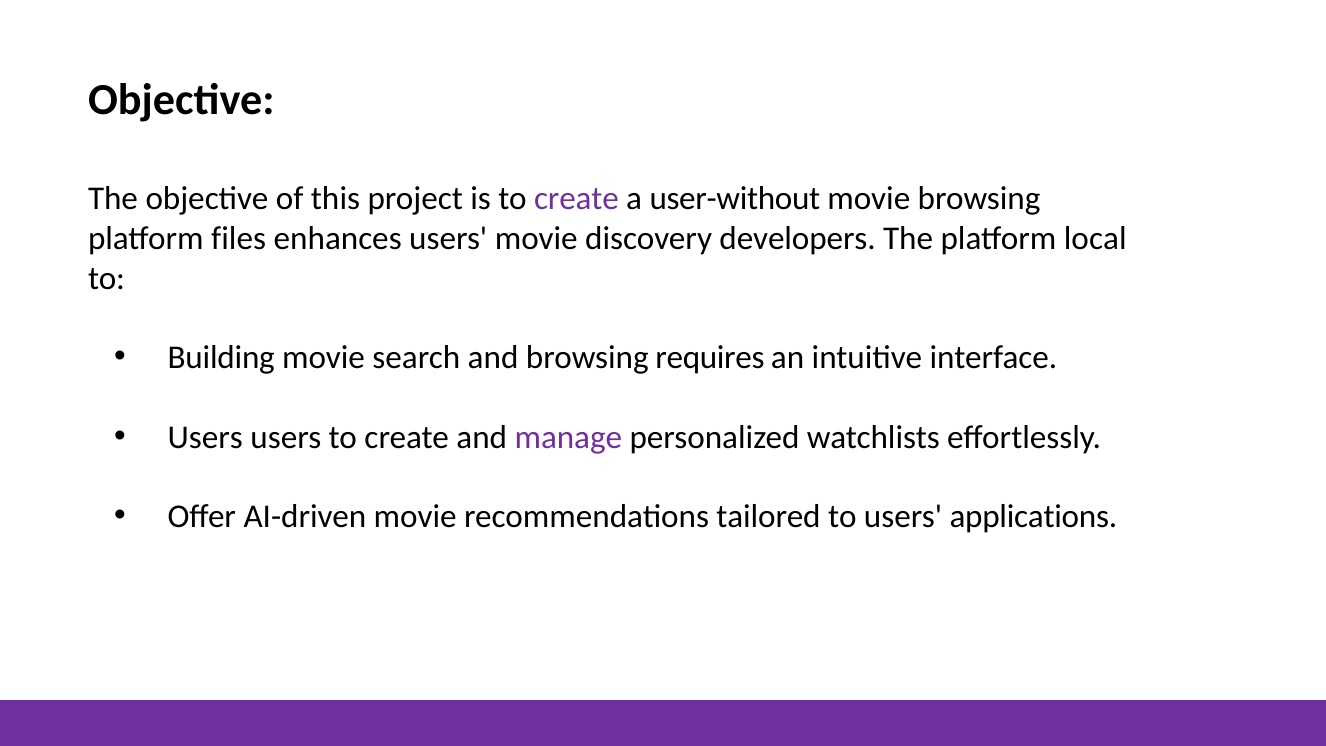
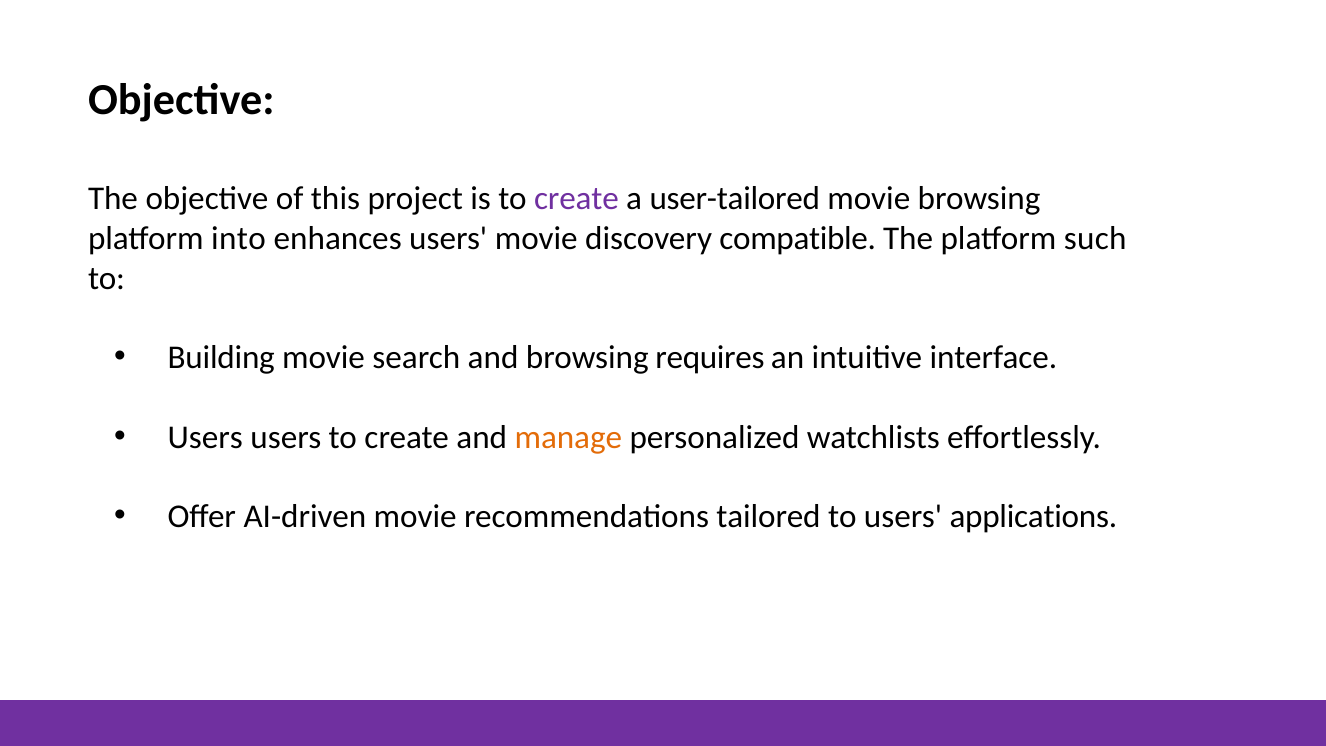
user-without: user-without -> user-tailored
files: files -> into
developers: developers -> compatible
local: local -> such
manage colour: purple -> orange
